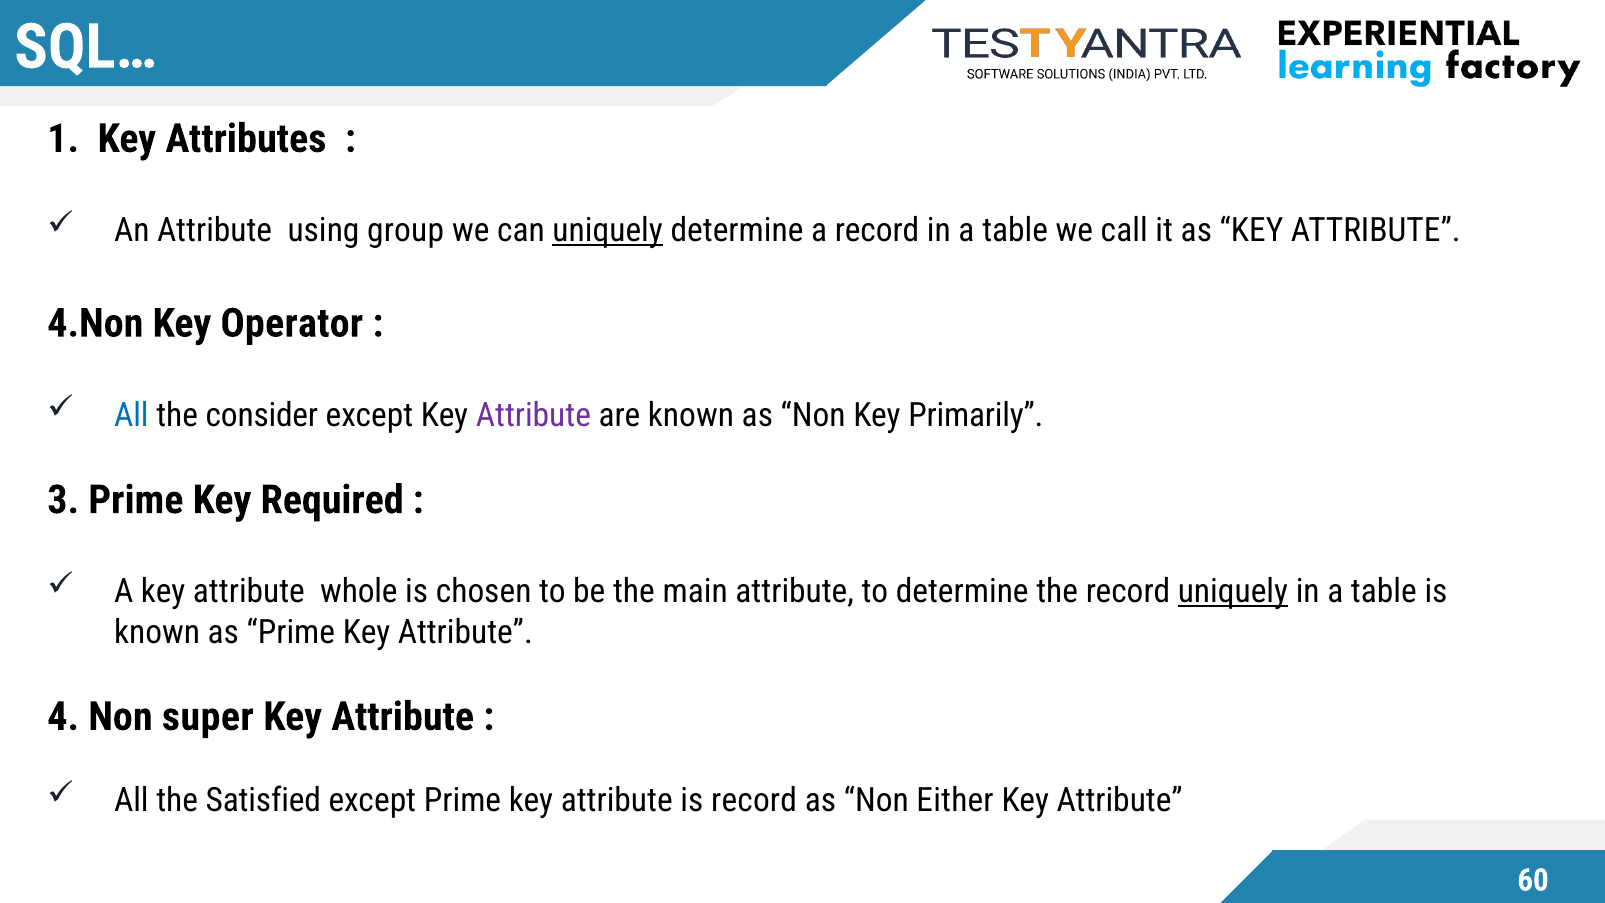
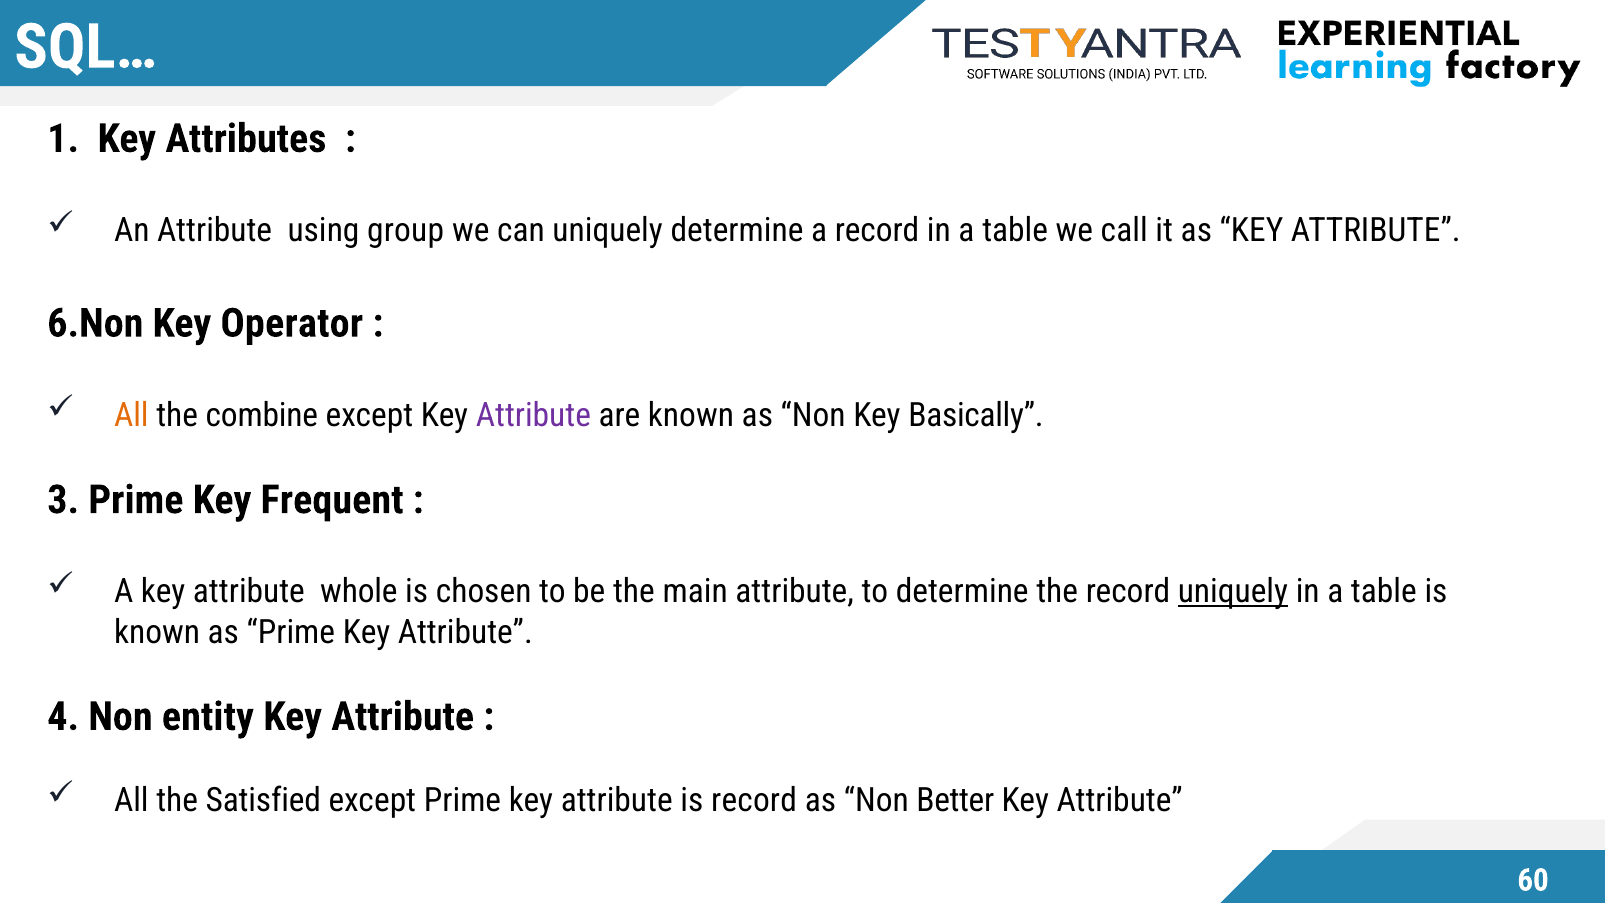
uniquely at (608, 231) underline: present -> none
4.Non: 4.Non -> 6.Non
All at (131, 415) colour: blue -> orange
consider: consider -> combine
Primarily: Primarily -> Basically
Required: Required -> Frequent
super: super -> entity
Either: Either -> Better
